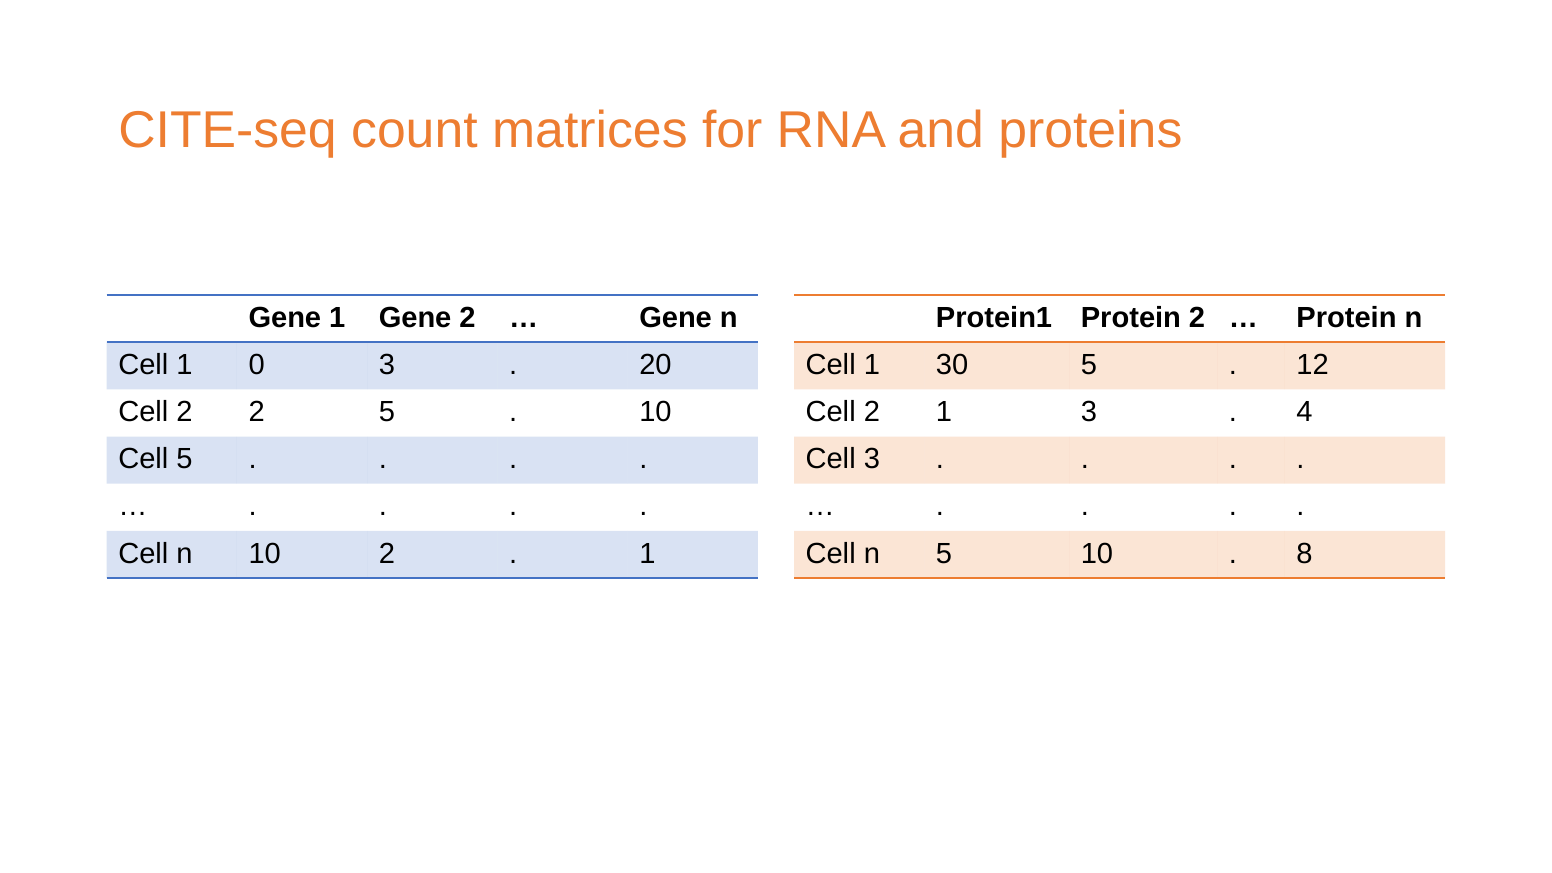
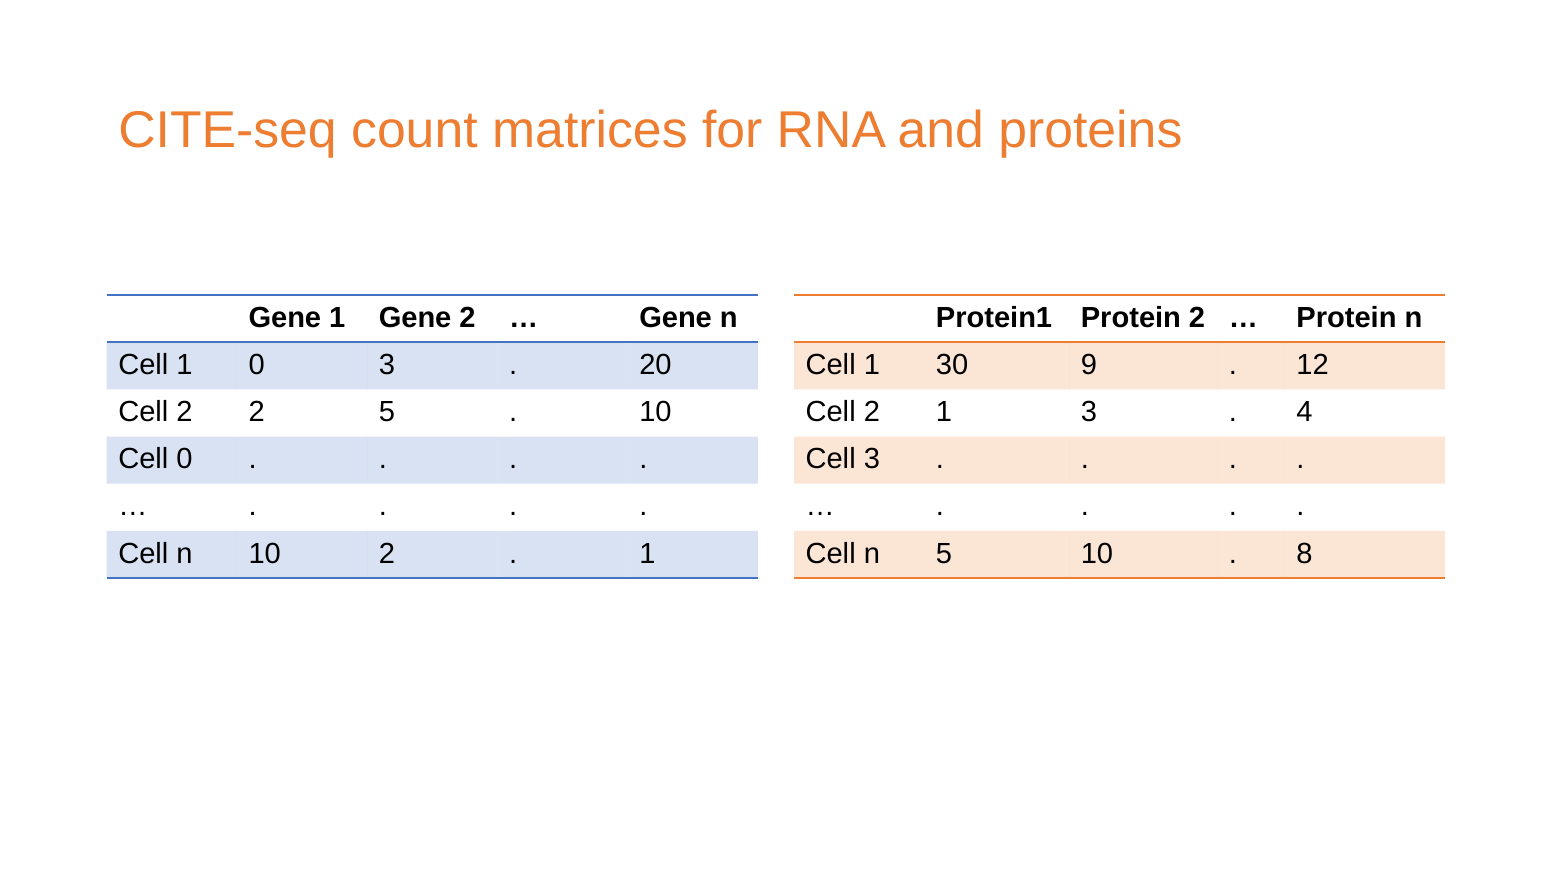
30 5: 5 -> 9
Cell 5: 5 -> 0
